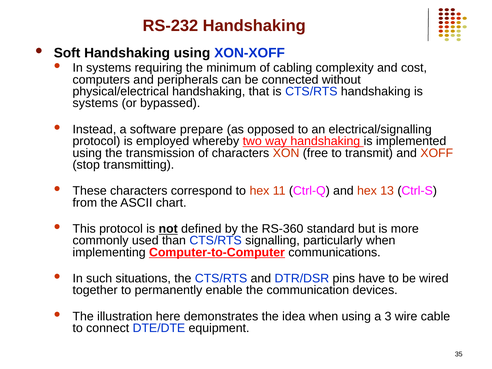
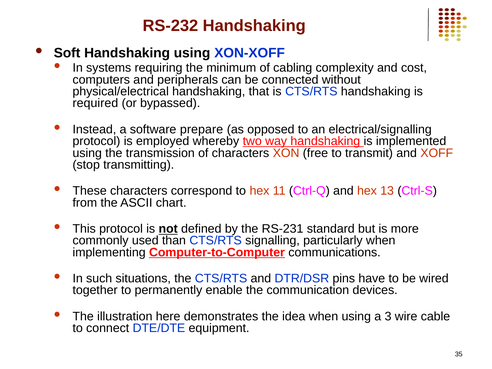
systems at (95, 103): systems -> required
RS-360: RS-360 -> RS-231
